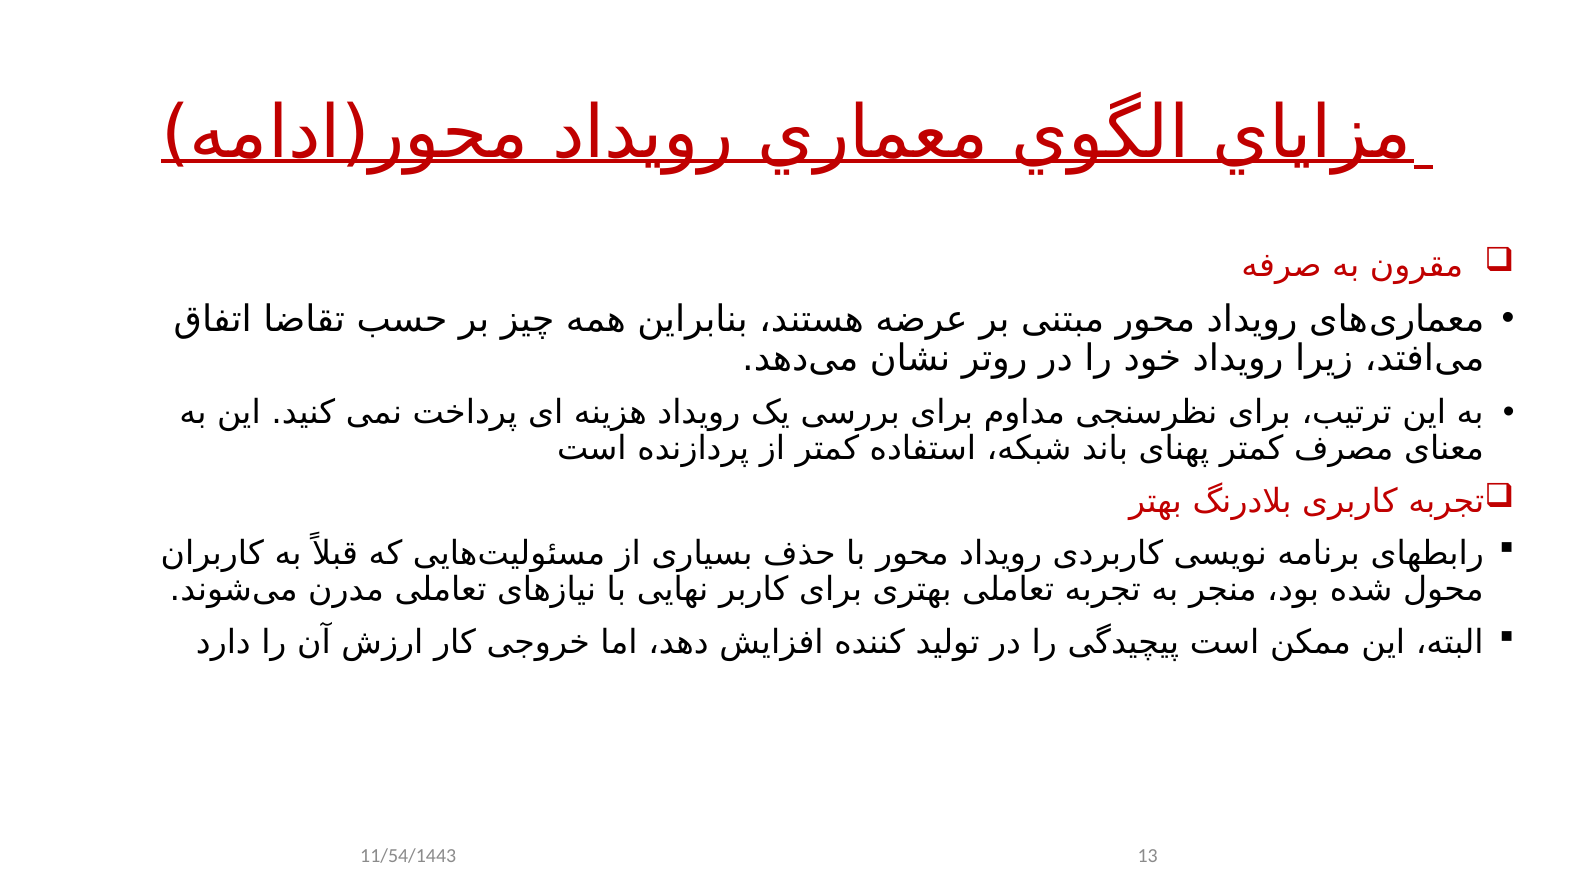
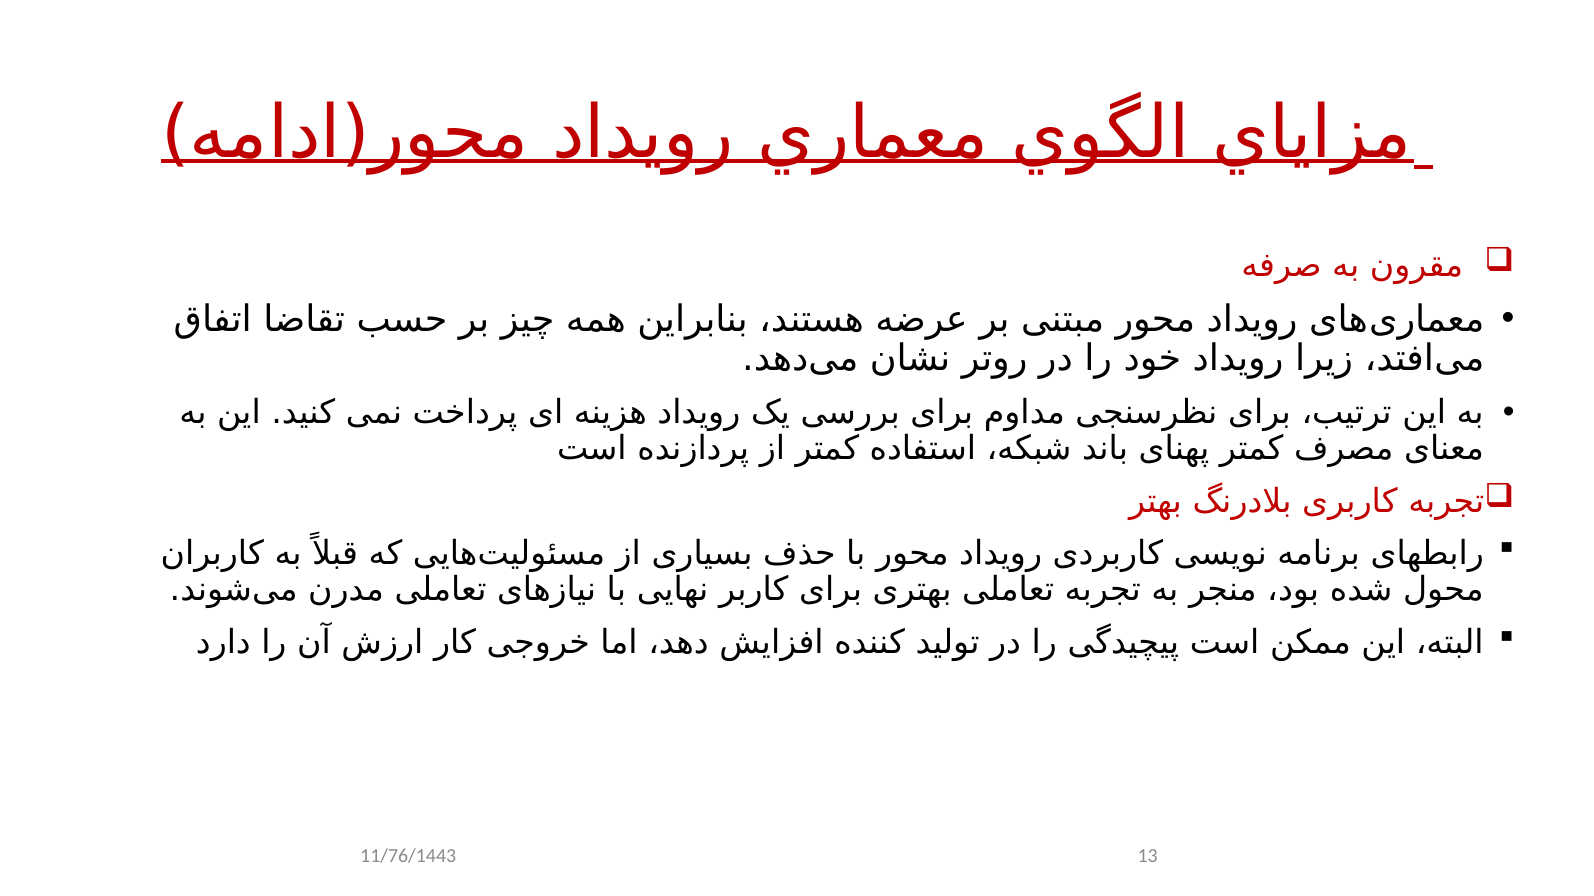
11/54/1443: 11/54/1443 -> 11/76/1443
